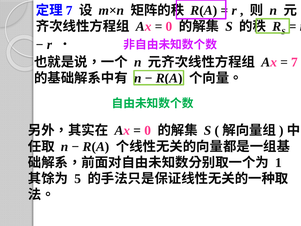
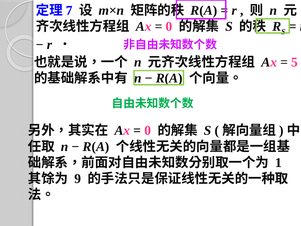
7 at (295, 62): 7 -> 5
5: 5 -> 9
